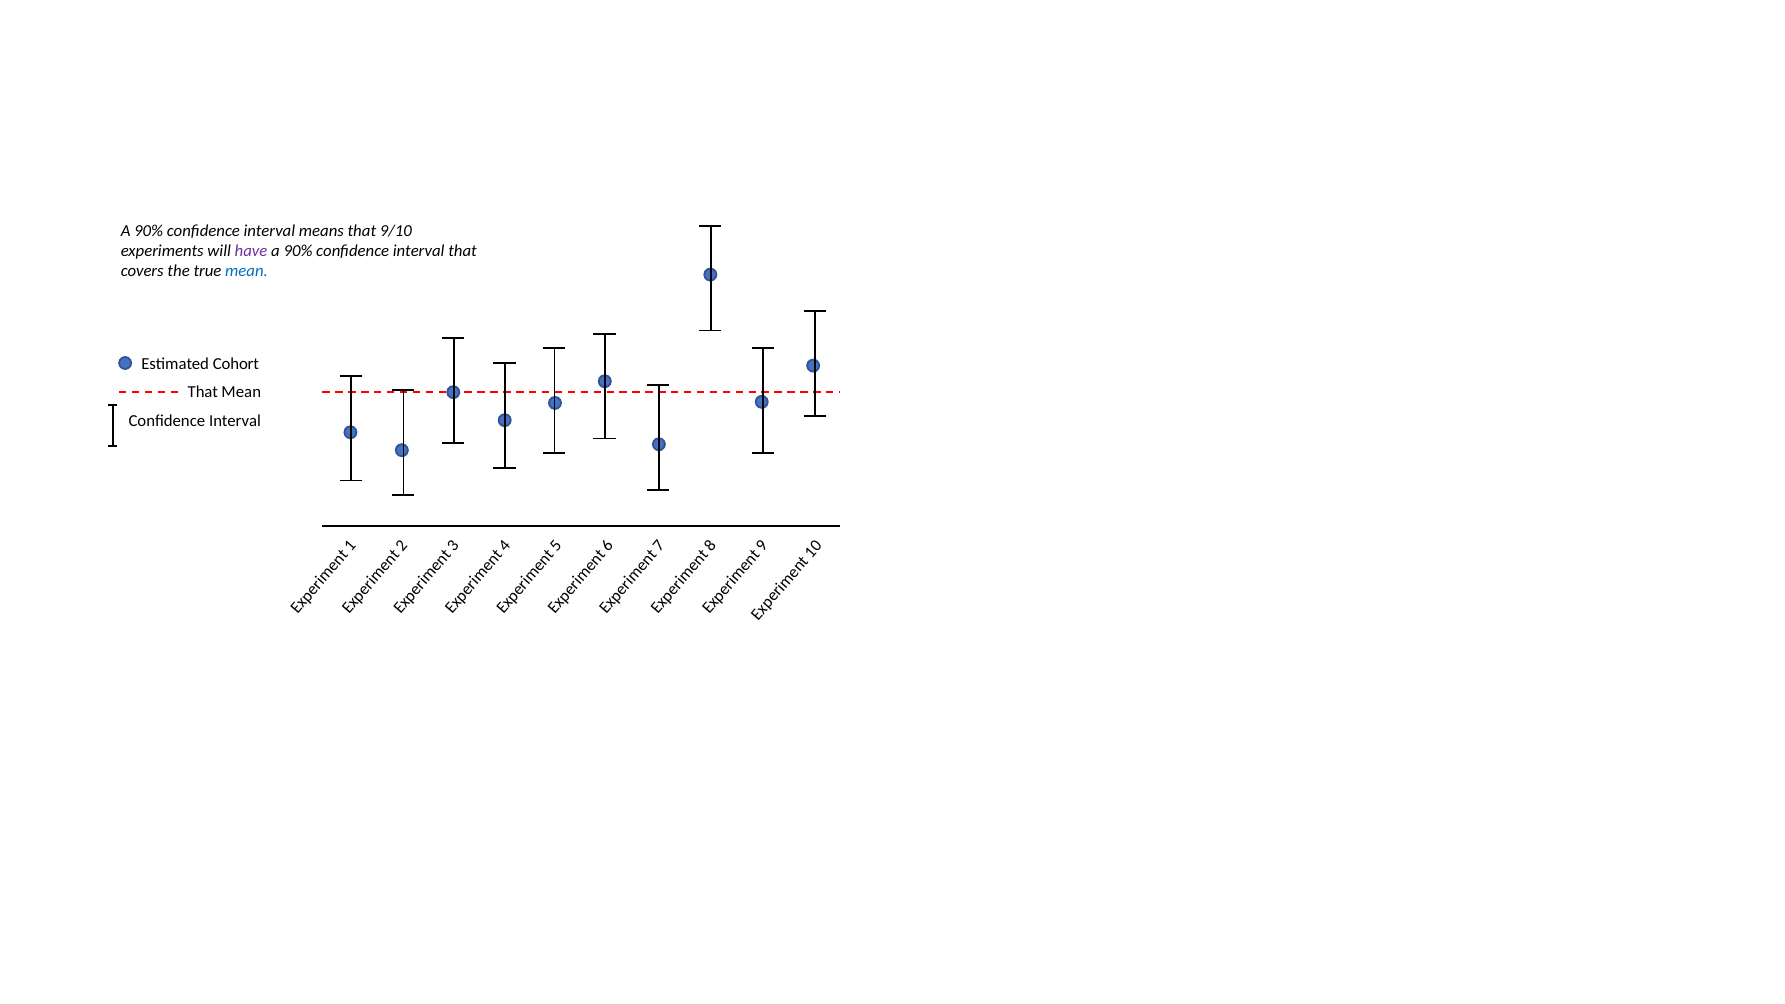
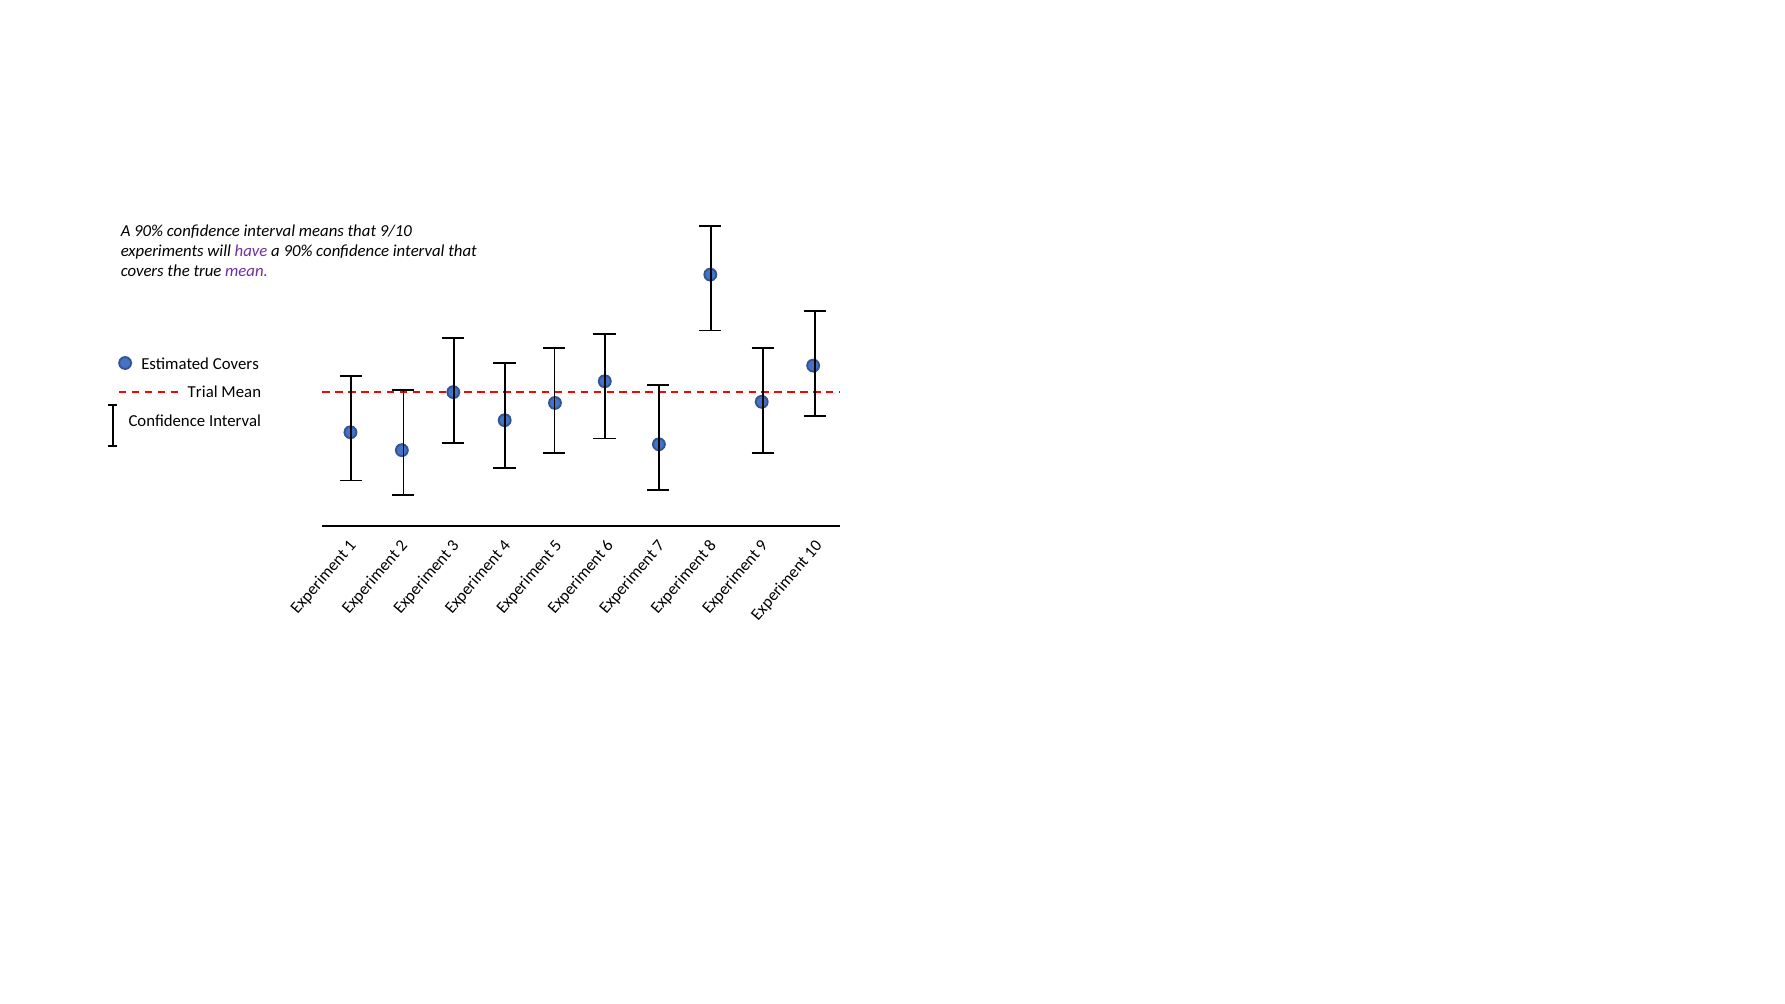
mean at (247, 271) colour: blue -> purple
Estimated Cohort: Cohort -> Covers
That at (203, 392): That -> Trial
